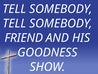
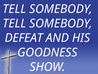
FRIEND: FRIEND -> DEFEAT
